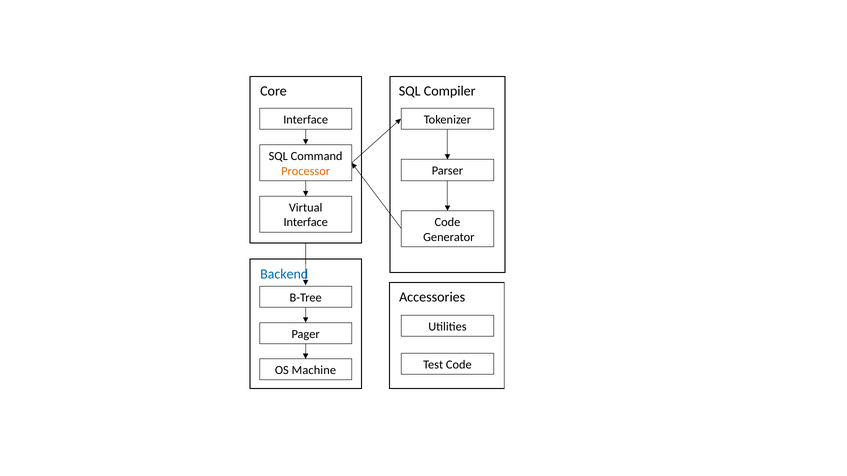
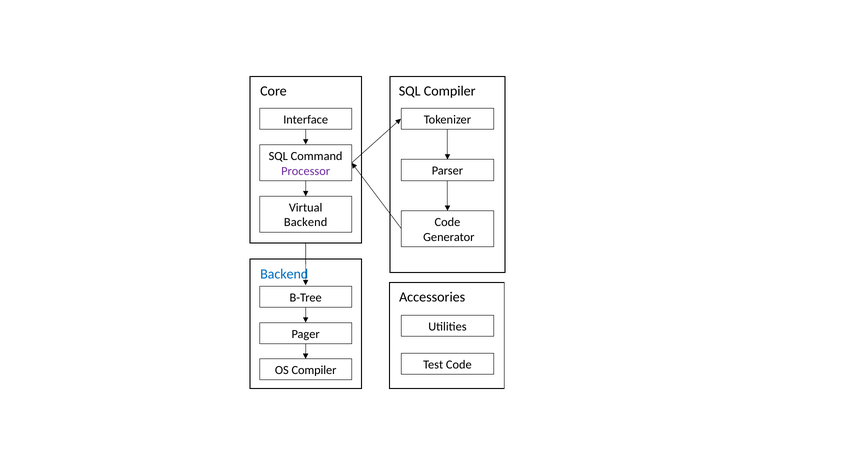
Processor colour: orange -> purple
Interface at (306, 223): Interface -> Backend
OS Machine: Machine -> Compiler
